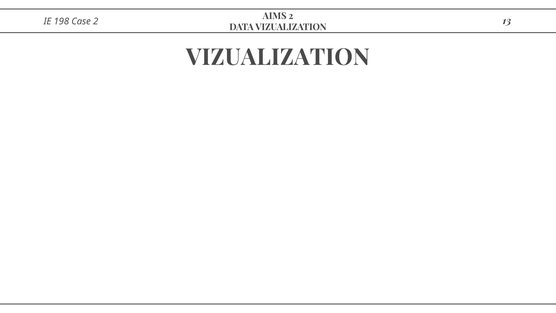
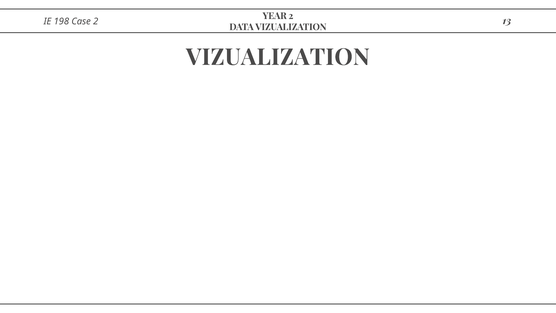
AIMS: AIMS -> YEAR
